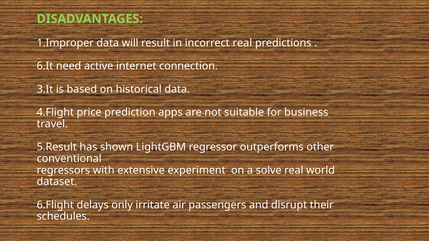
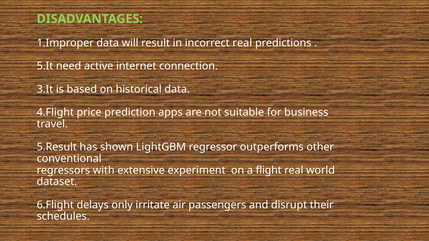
6.It: 6.It -> 5.It
a solve: solve -> flight
